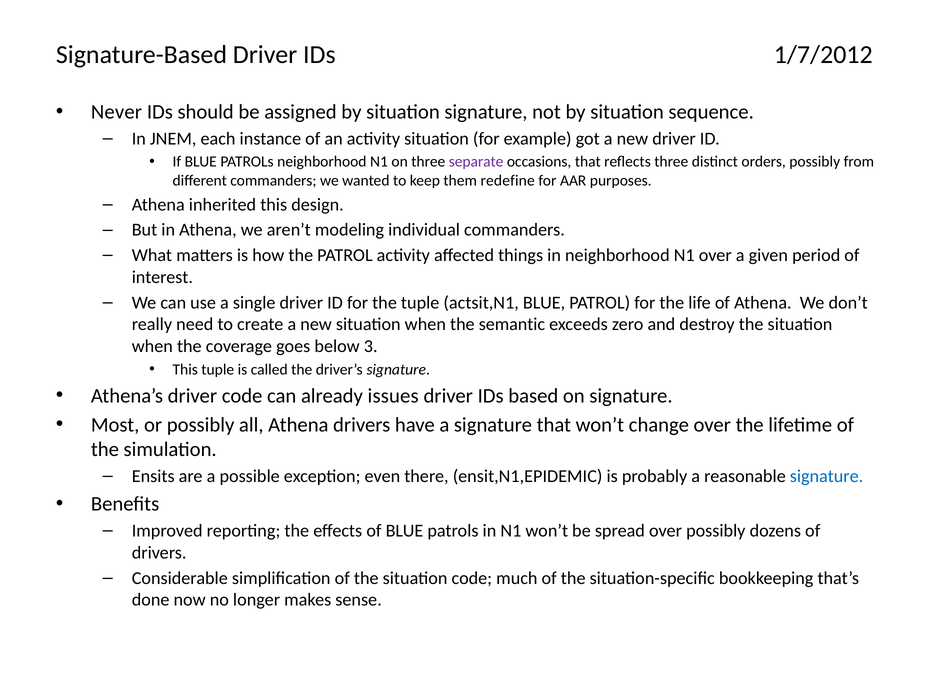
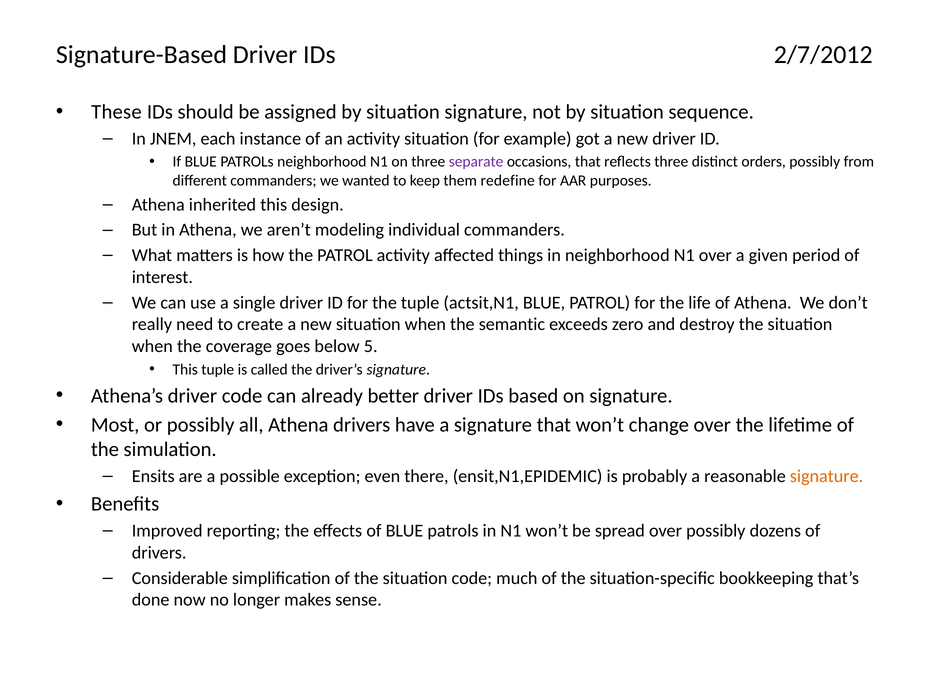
1/7/2012: 1/7/2012 -> 2/7/2012
Never: Never -> These
3: 3 -> 5
issues: issues -> better
signature at (827, 476) colour: blue -> orange
